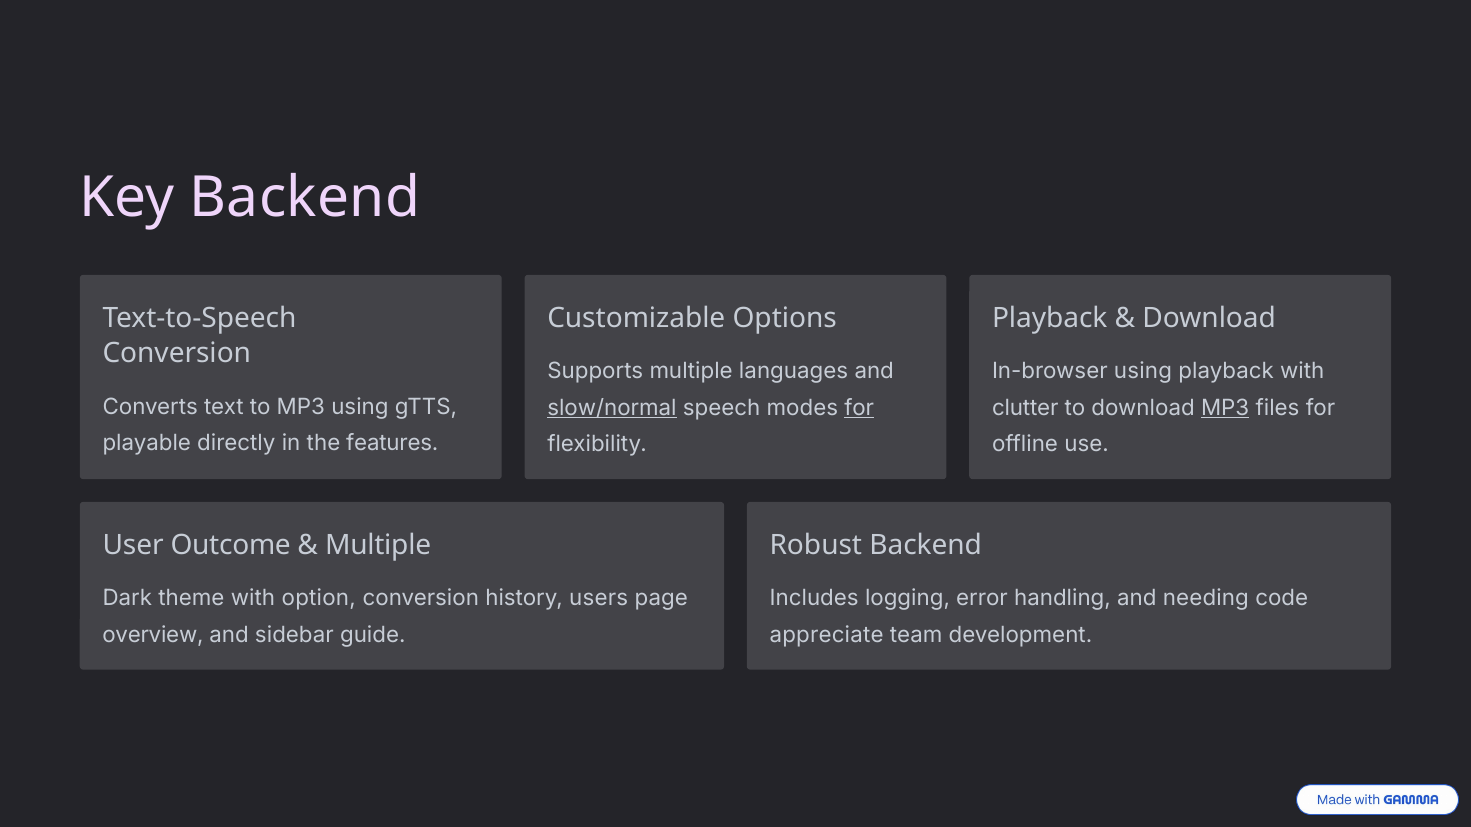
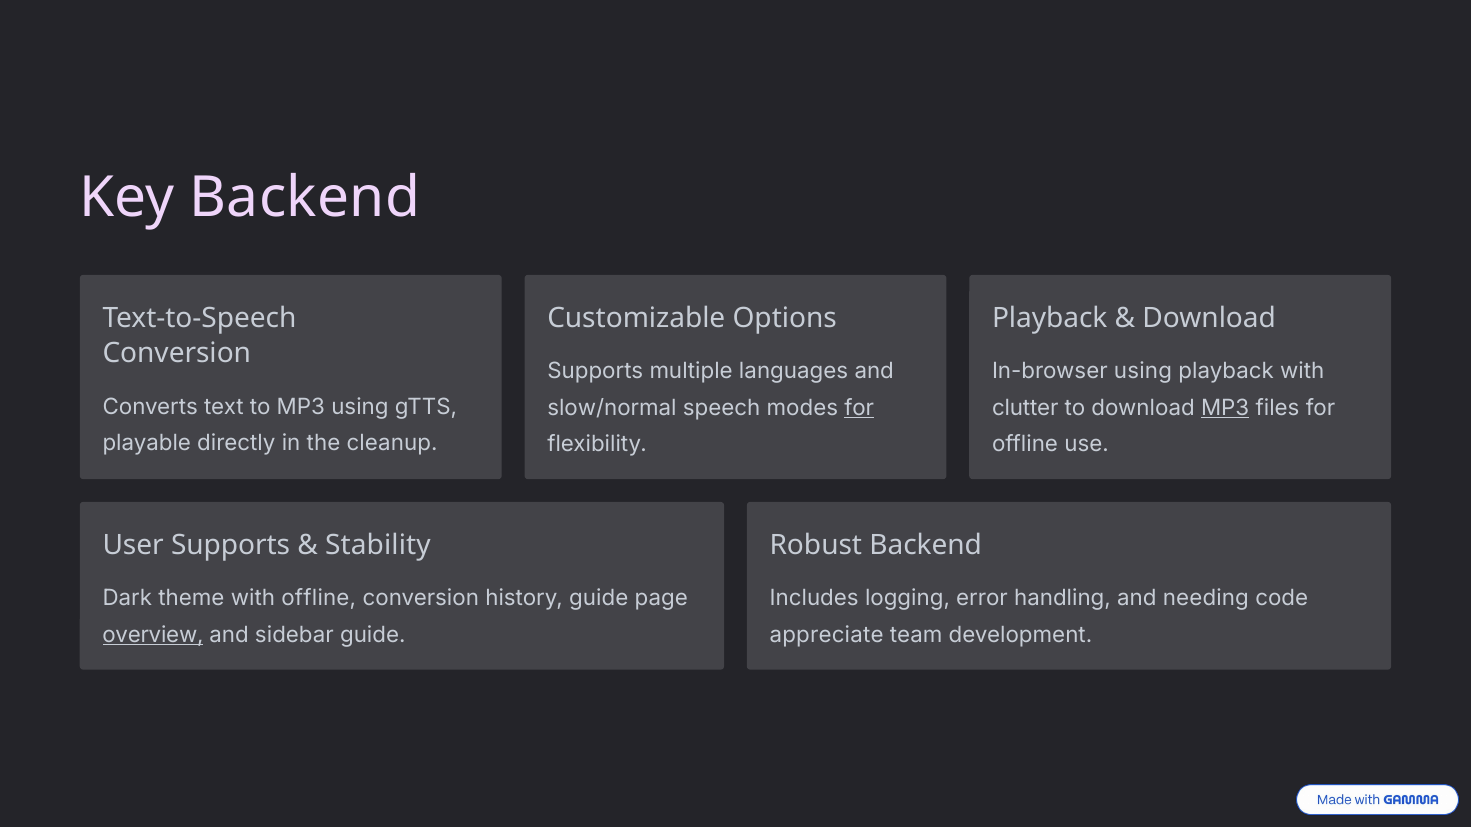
slow/normal underline: present -> none
features: features -> cleanup
User Outcome: Outcome -> Supports
Multiple at (378, 545): Multiple -> Stability
with option: option -> offline
history users: users -> guide
overview underline: none -> present
